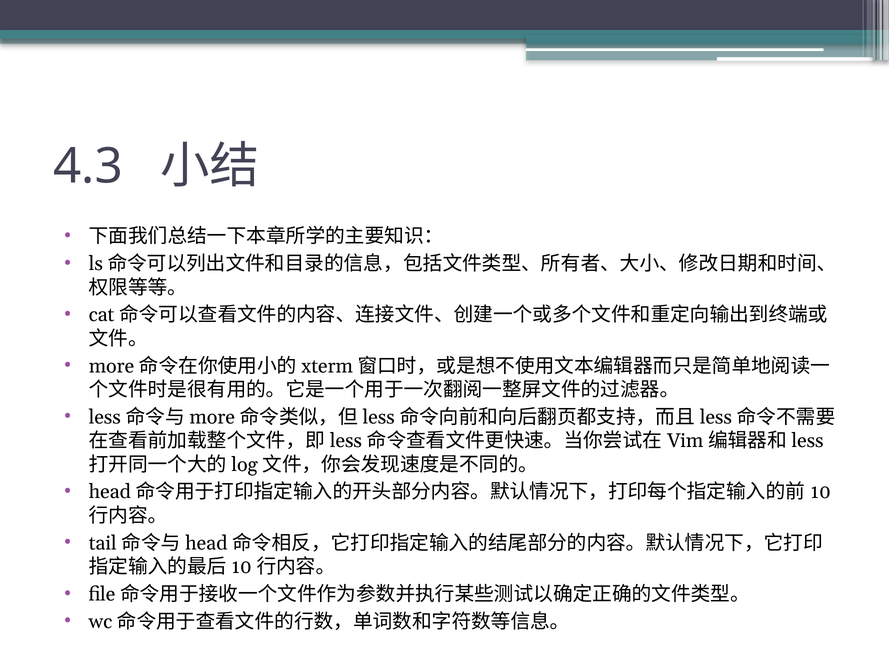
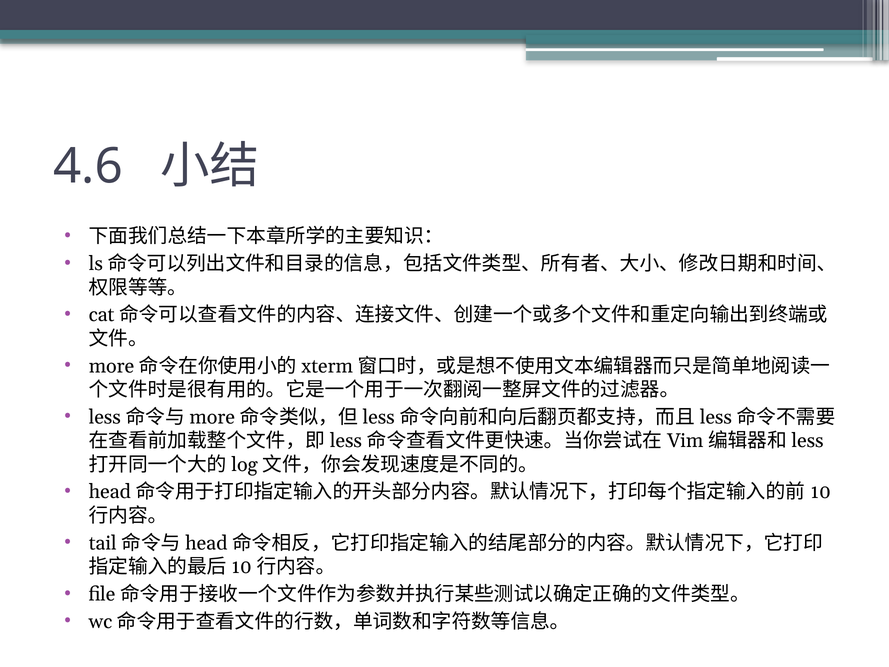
4.3: 4.3 -> 4.6
